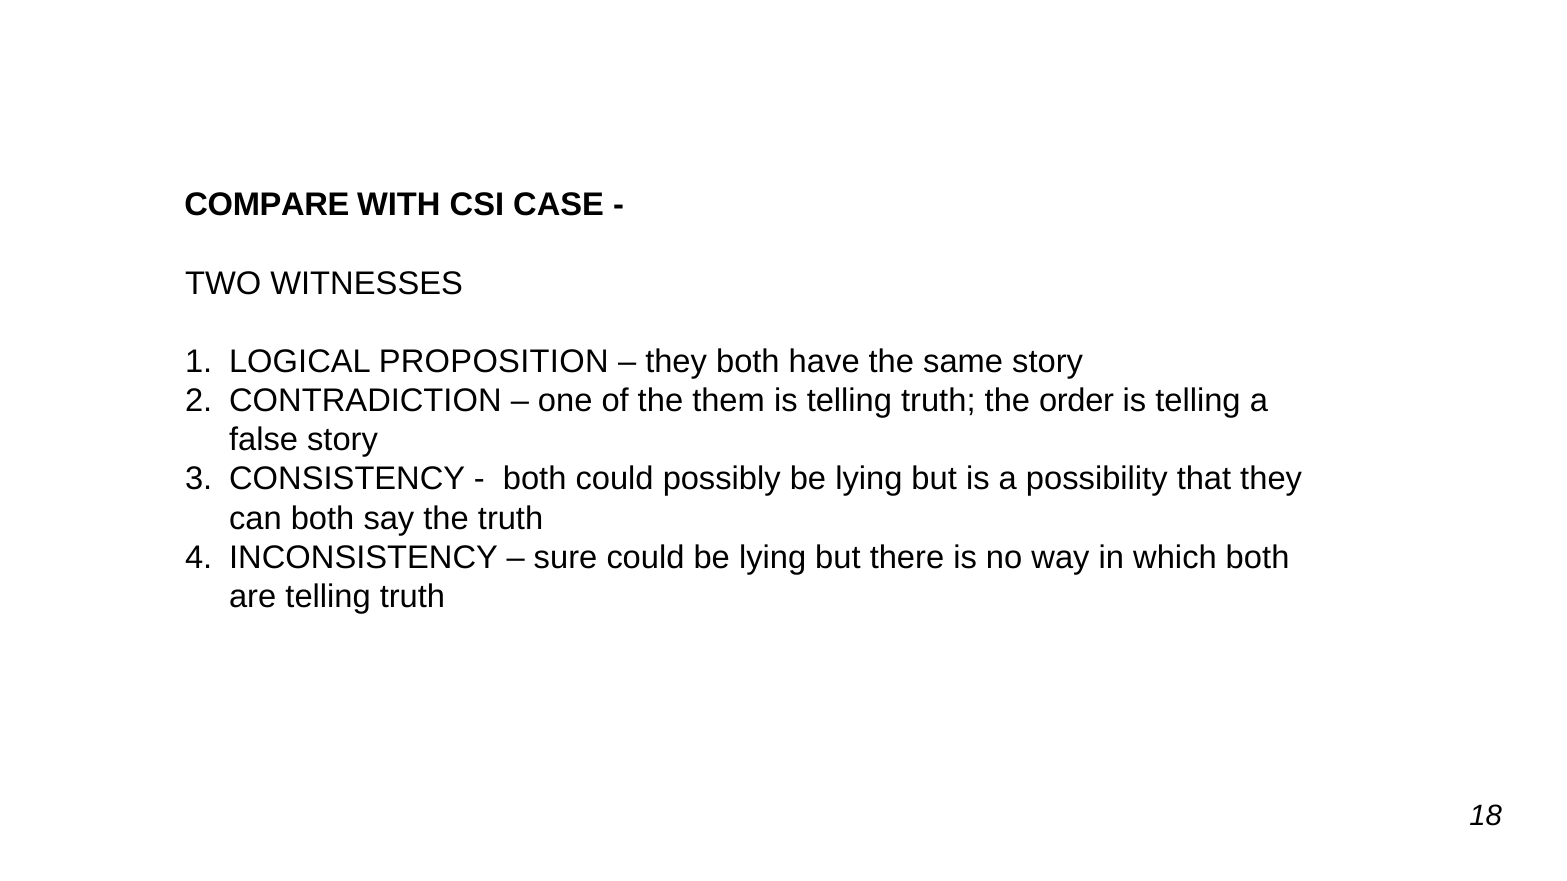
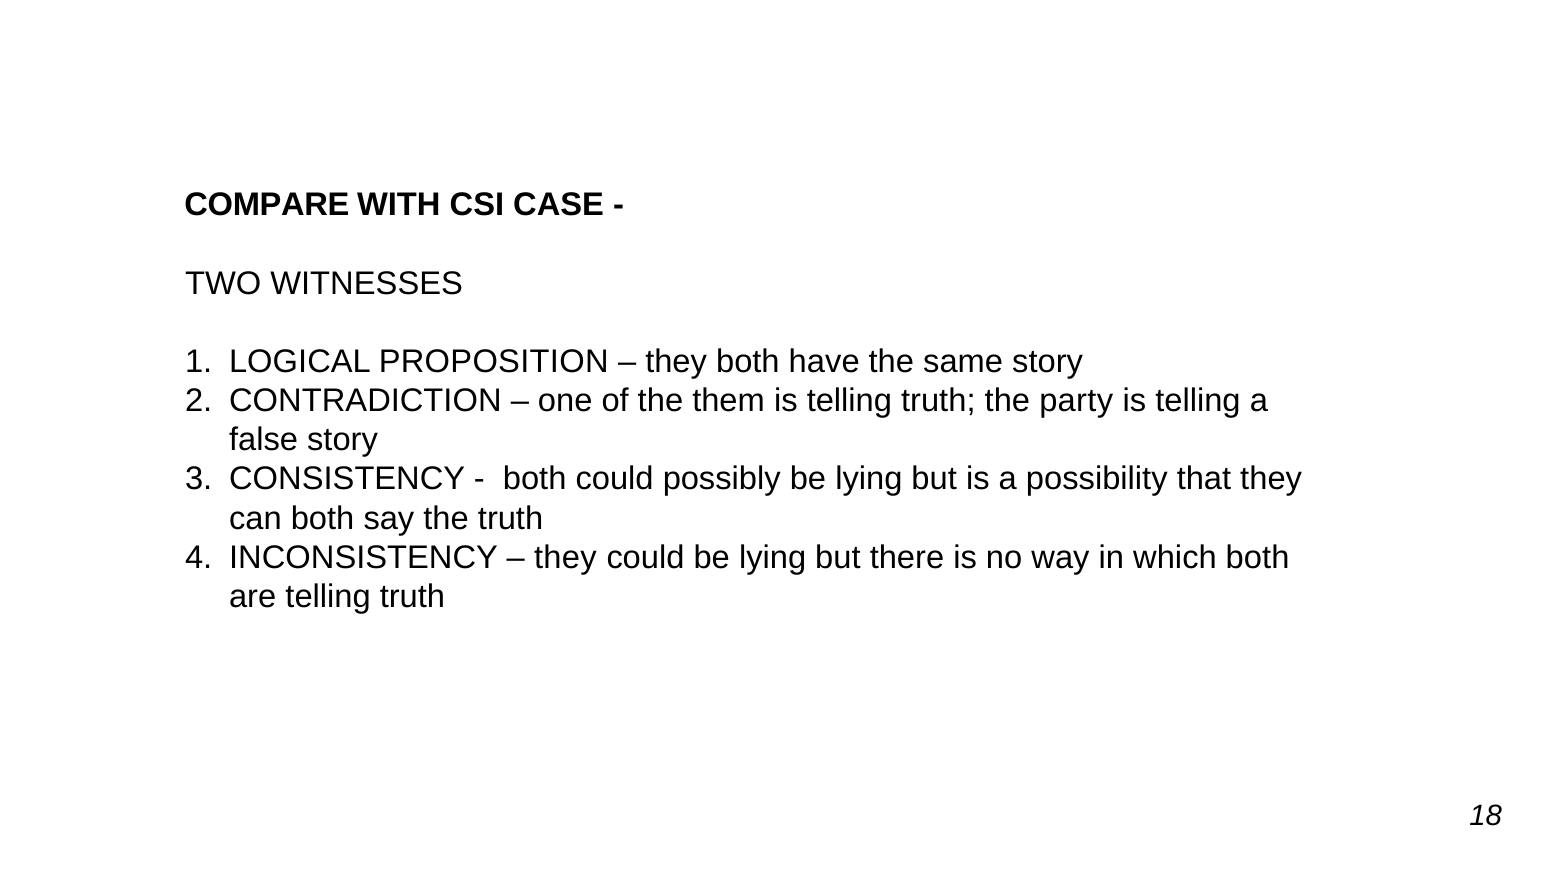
order: order -> party
sure at (566, 558): sure -> they
